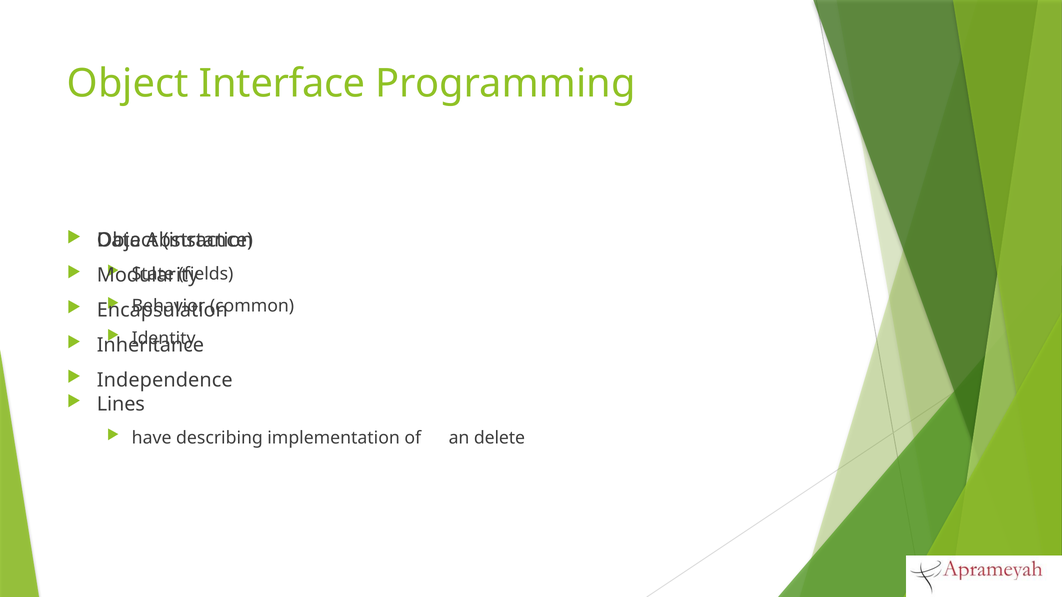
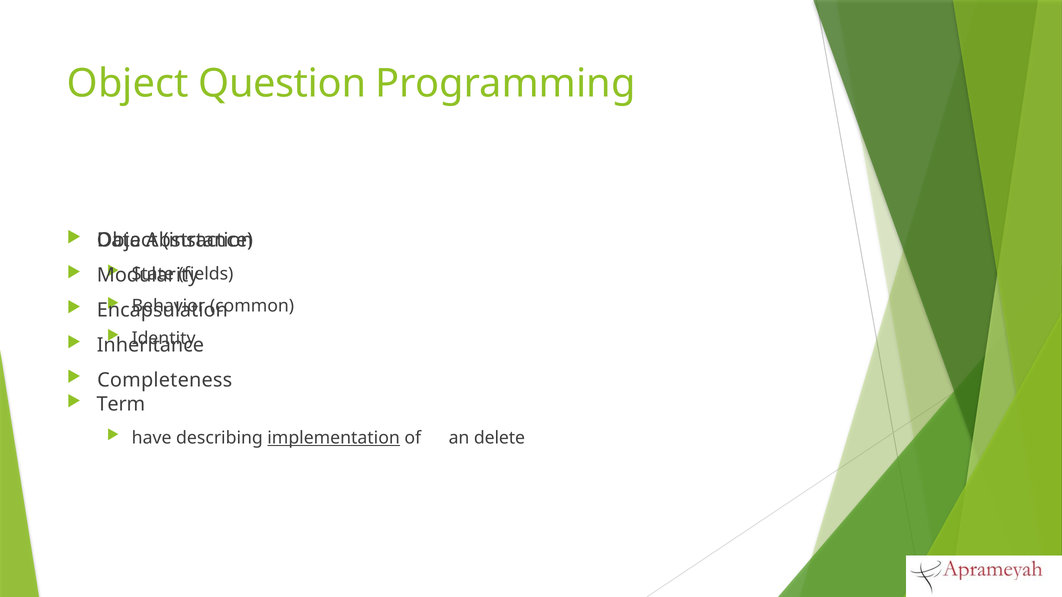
Interface: Interface -> Question
Independence: Independence -> Completeness
Lines: Lines -> Term
implementation underline: none -> present
